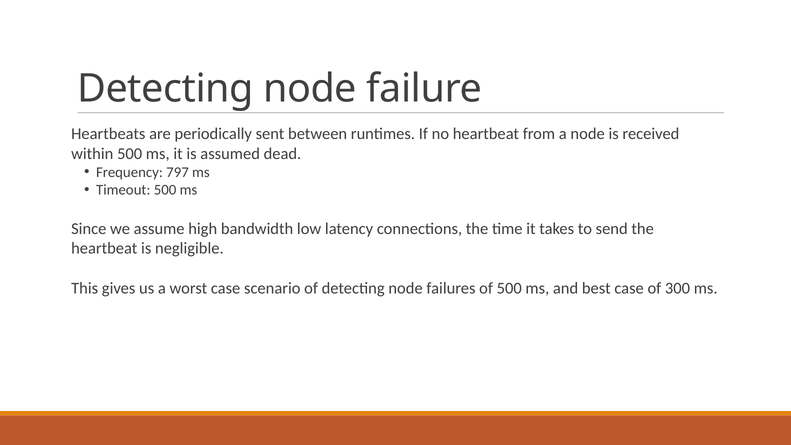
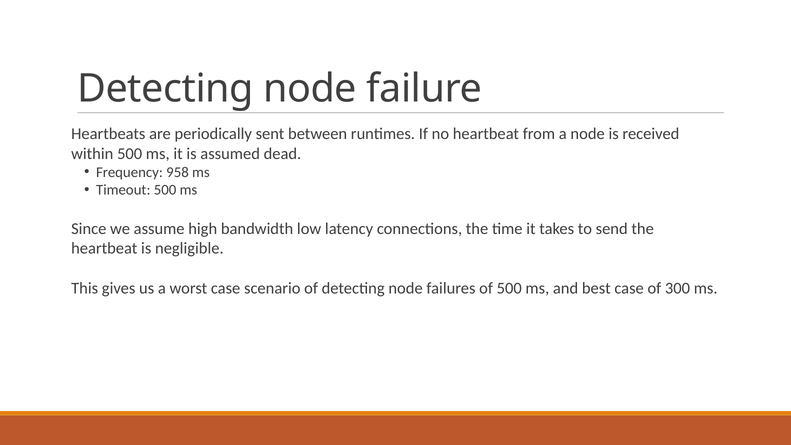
797: 797 -> 958
